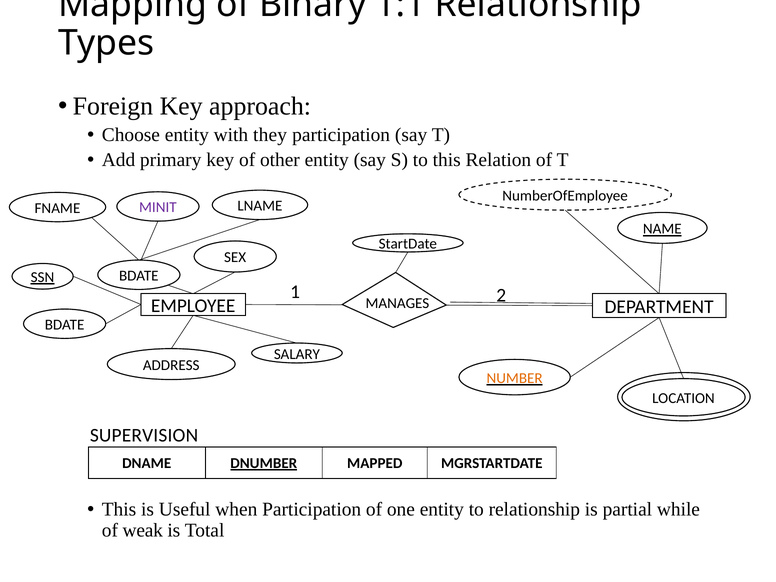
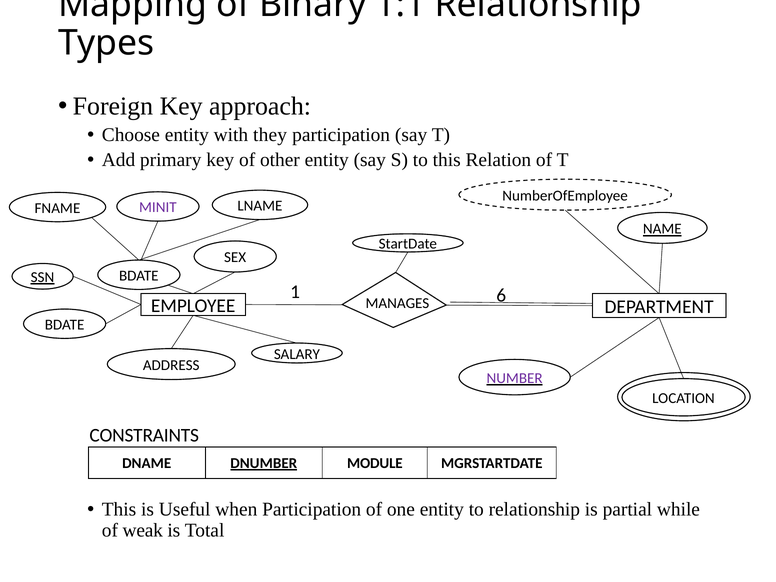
2: 2 -> 6
NUMBER colour: orange -> purple
SUPERVISION: SUPERVISION -> CONSTRAINTS
MAPPED: MAPPED -> MODULE
